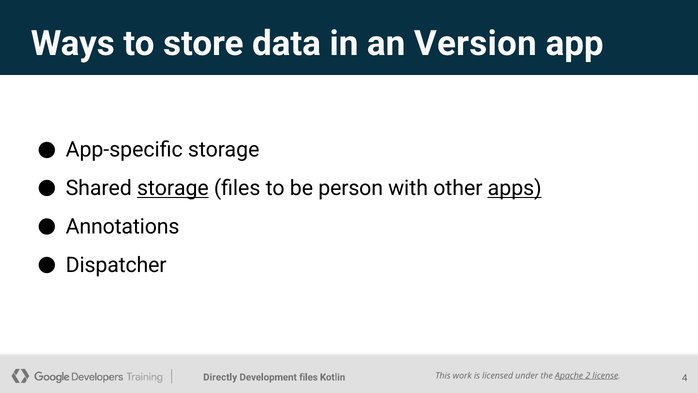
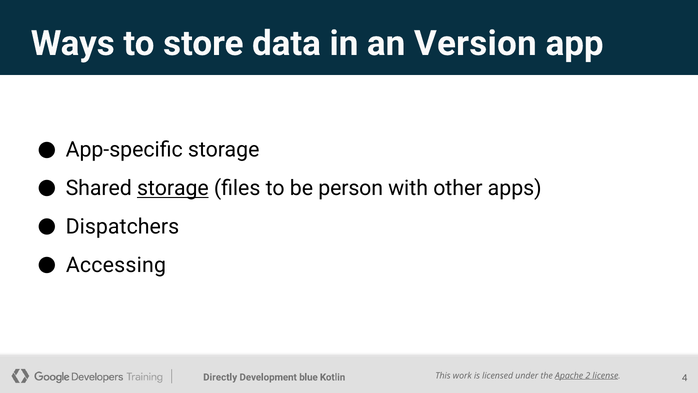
apps underline: present -> none
Annotations: Annotations -> Dispatchers
Dispatcher: Dispatcher -> Accessing
files at (308, 377): files -> blue
